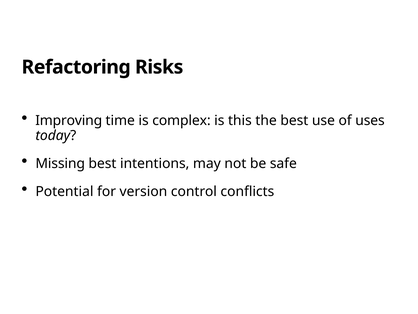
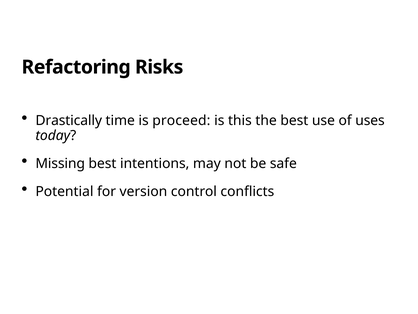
Improving: Improving -> Drastically
complex: complex -> proceed
